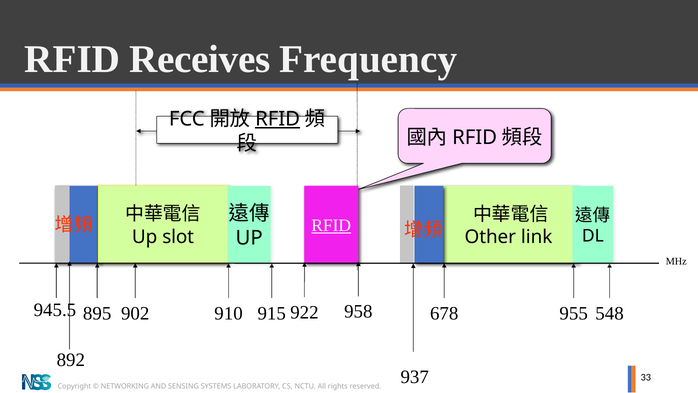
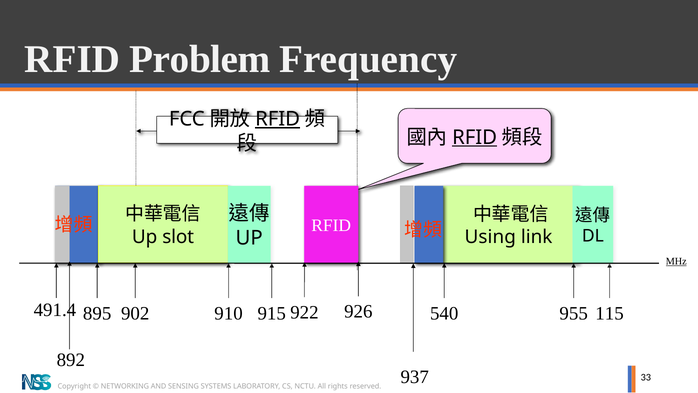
Receives: Receives -> Problem
RFID at (475, 137) underline: none -> present
RFID at (331, 225) underline: present -> none
Other: Other -> Using
MHz underline: none -> present
945.5: 945.5 -> 491.4
958: 958 -> 926
678: 678 -> 540
548: 548 -> 115
